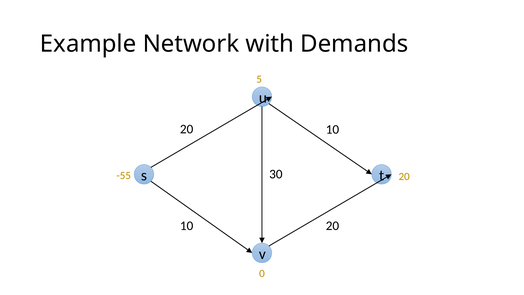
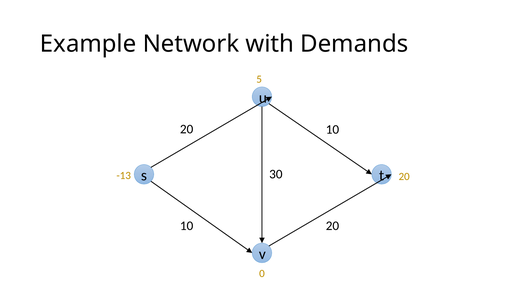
-55: -55 -> -13
